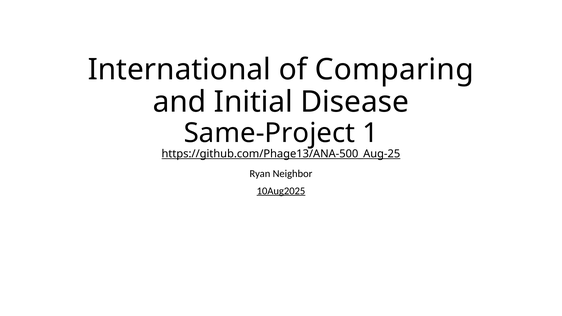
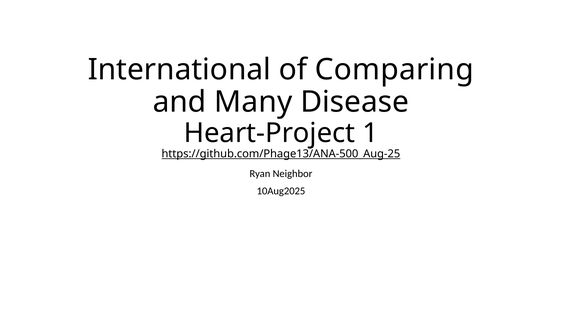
Initial: Initial -> Many
Same-Project: Same-Project -> Heart-Project
10Aug2025 underline: present -> none
